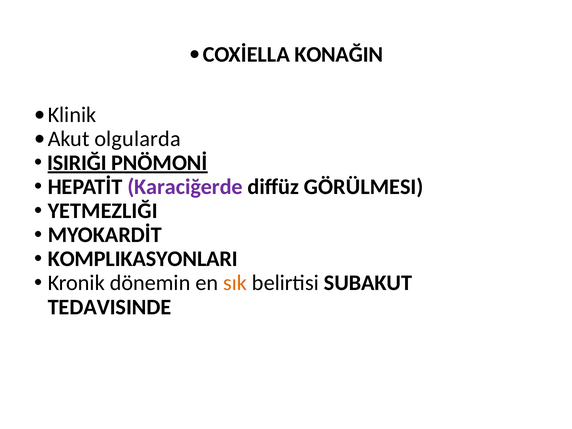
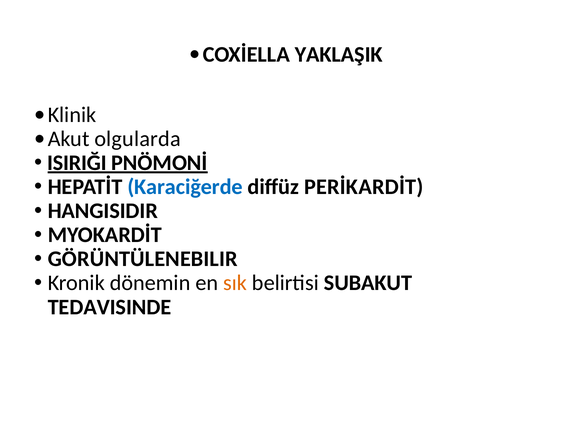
KONAĞIN: KONAĞIN -> YAKLAŞIK
Karaciğerde colour: purple -> blue
GÖRÜLMESI: GÖRÜLMESI -> PERİKARDİT
YETMEZLIĞI: YETMEZLIĞI -> HANGISIDIR
KOMPLIKASYONLARI: KOMPLIKASYONLARI -> GÖRÜNTÜLENEBILIR
